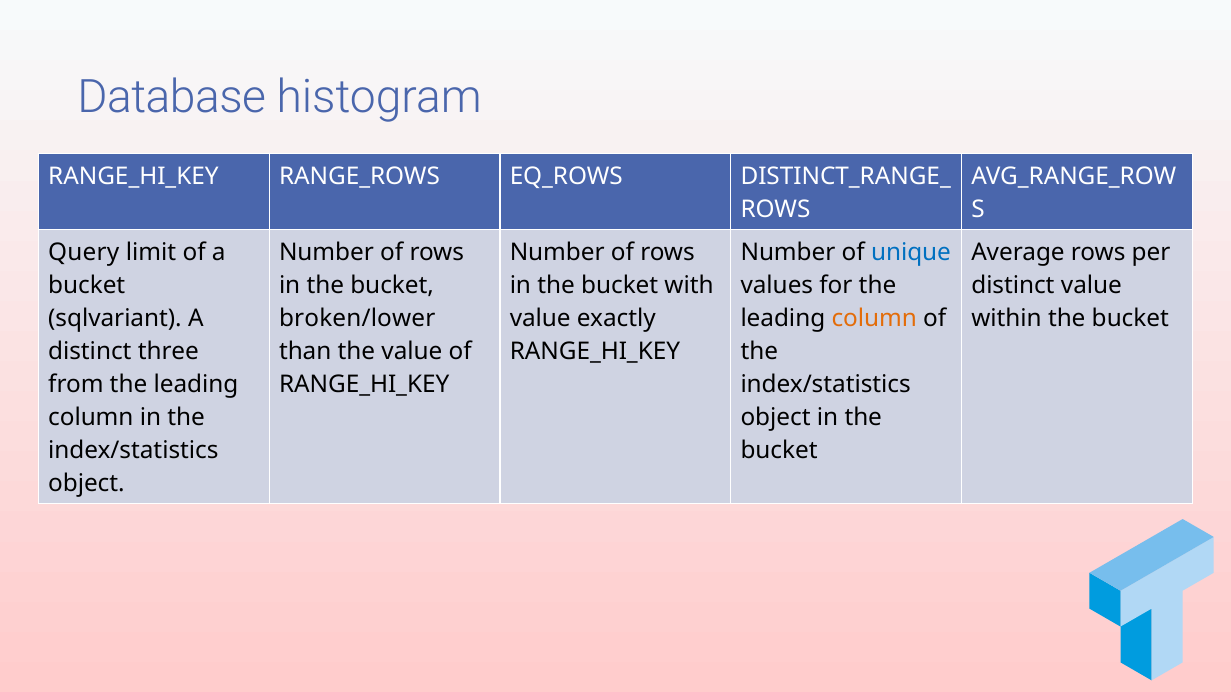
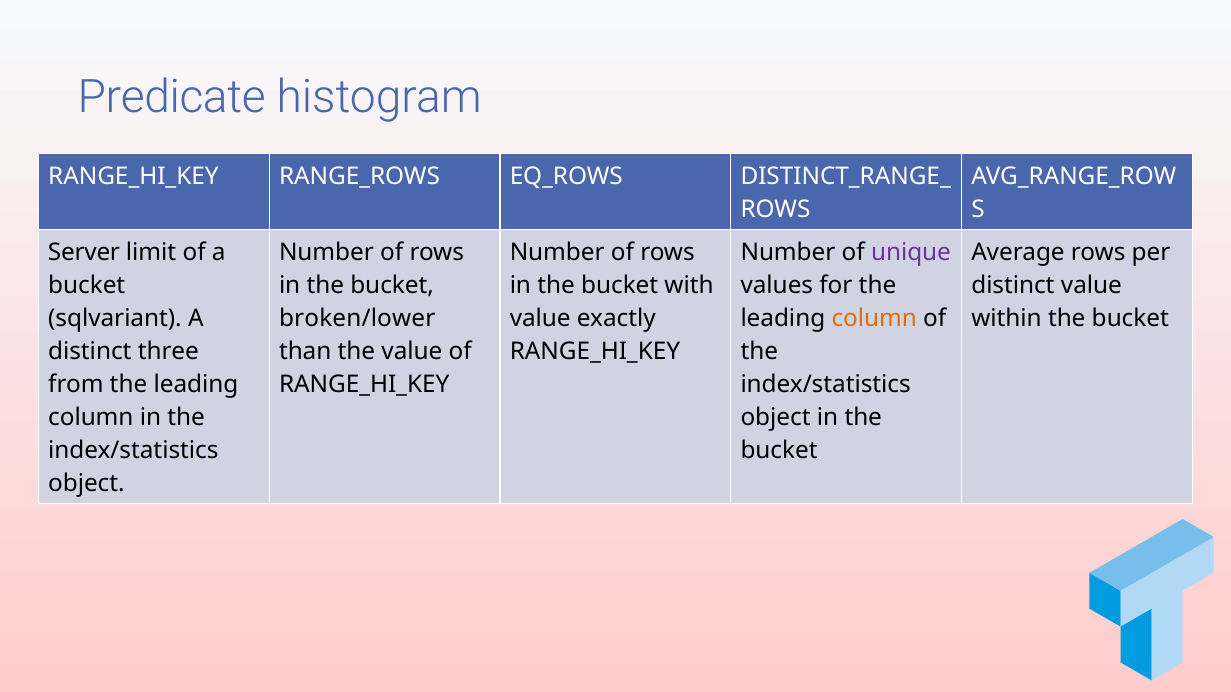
Database: Database -> Predicate
Query: Query -> Server
unique colour: blue -> purple
